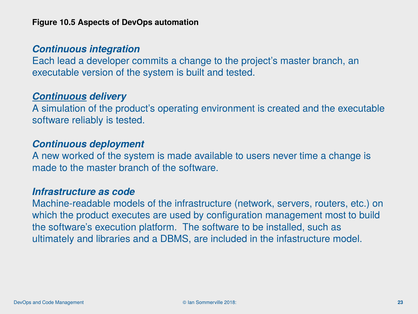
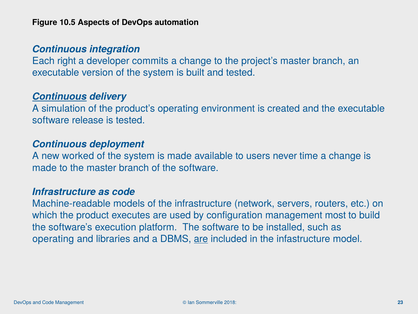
lead: lead -> right
reliably: reliably -> release
ultimately at (53, 239): ultimately -> operating
are at (201, 239) underline: none -> present
